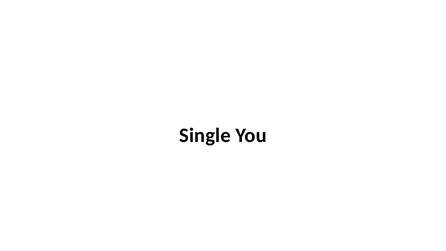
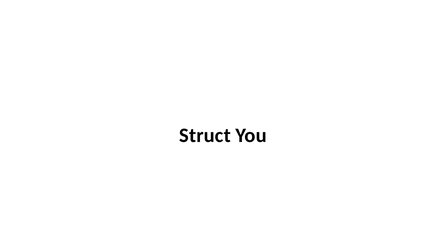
Single: Single -> Struct
